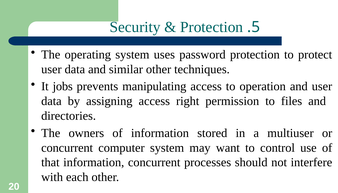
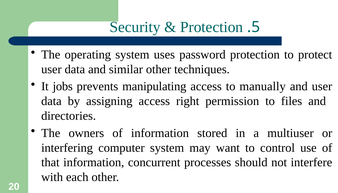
operation: operation -> manually
concurrent at (67, 148): concurrent -> interfering
